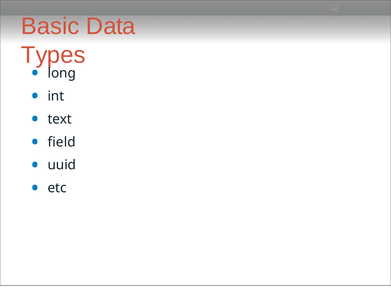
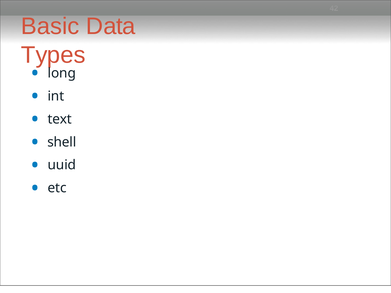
field: field -> shell
